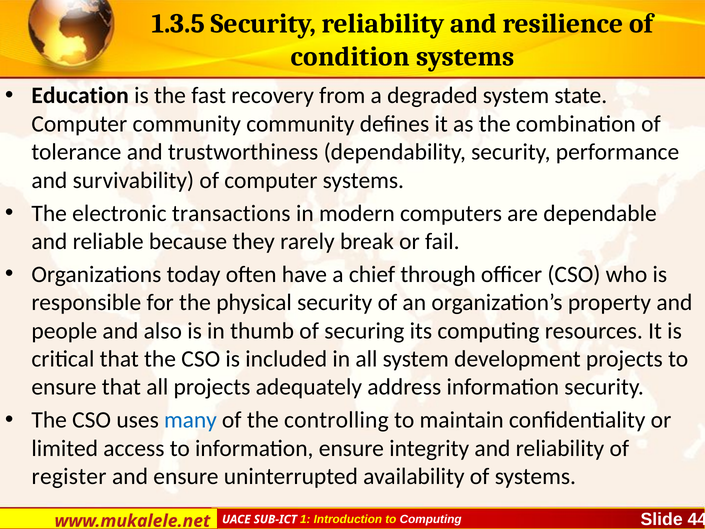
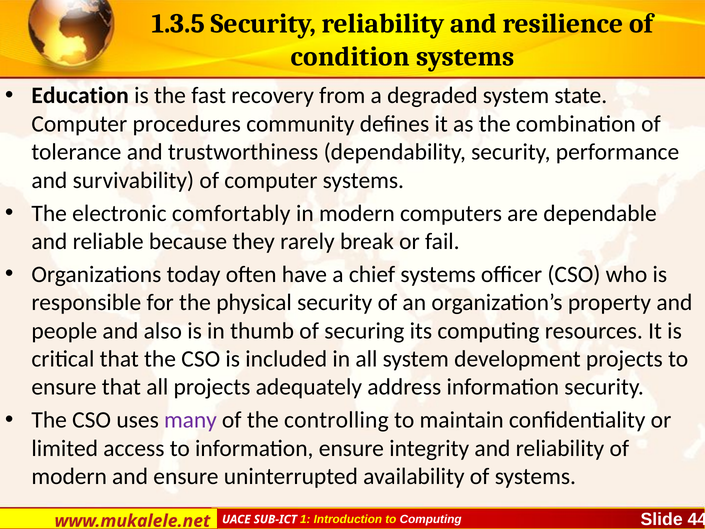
Computer community: community -> procedures
transactions: transactions -> comfortably
chief through: through -> systems
many colour: blue -> purple
register at (69, 476): register -> modern
